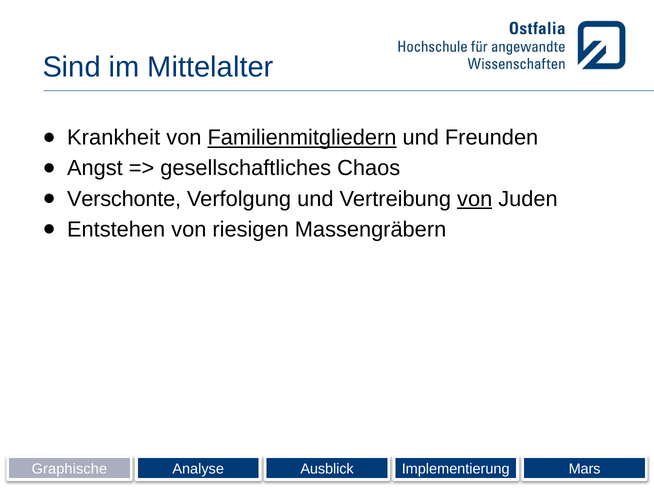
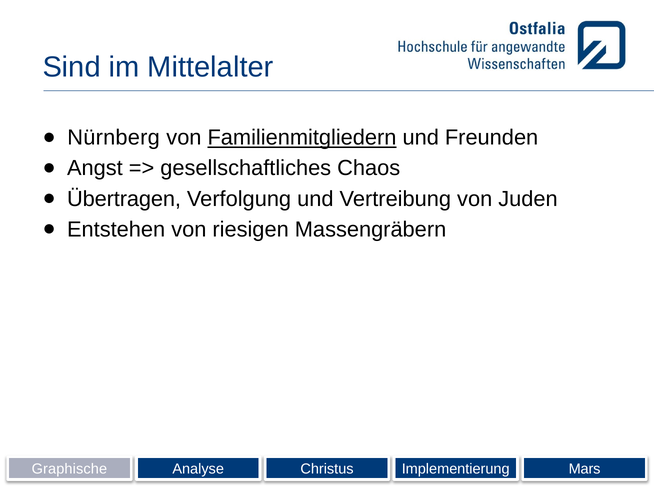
Krankheit: Krankheit -> Nürnberg
Verschonte: Verschonte -> Übertragen
von at (475, 199) underline: present -> none
Ausblick: Ausblick -> Christus
